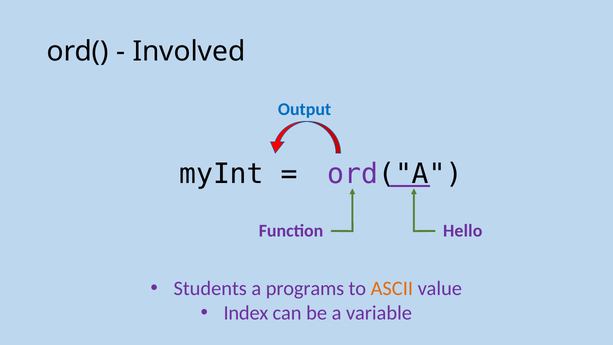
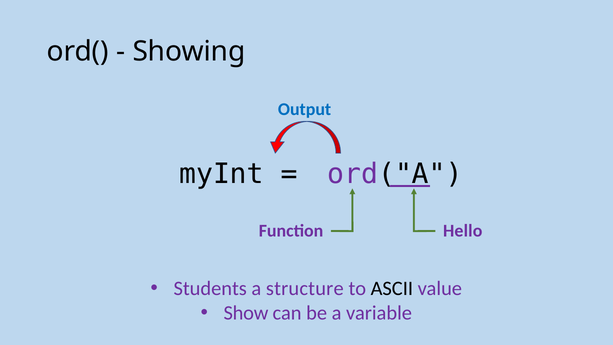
Involved: Involved -> Showing
programs: programs -> structure
ASCII colour: orange -> black
Index: Index -> Show
